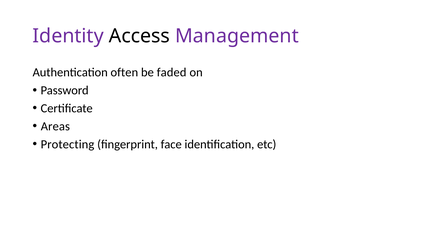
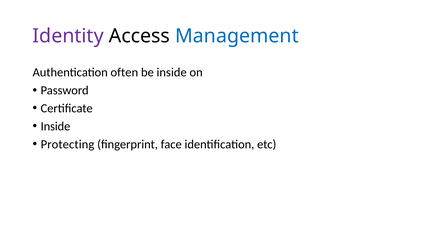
Management colour: purple -> blue
be faded: faded -> inside
Areas at (55, 126): Areas -> Inside
